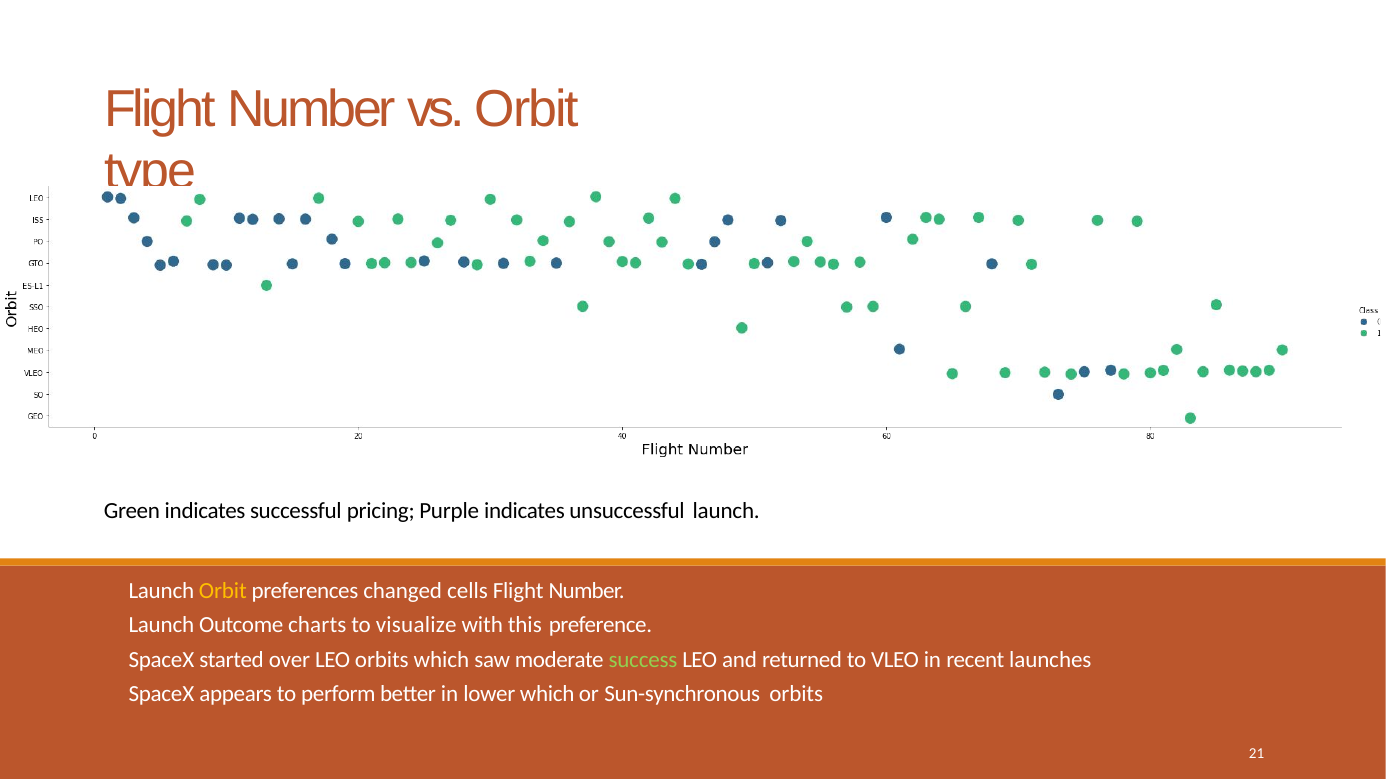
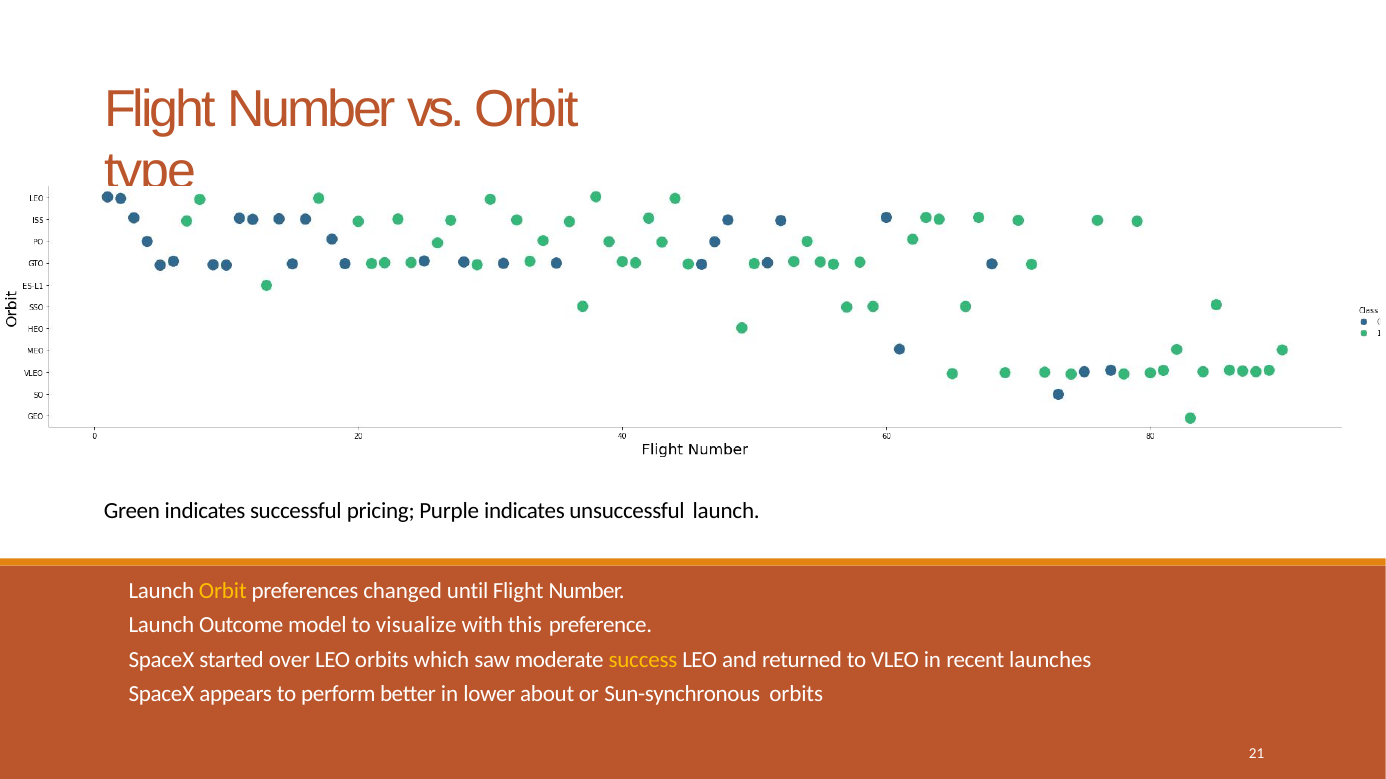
cells: cells -> until
charts: charts -> model
success colour: light green -> yellow
lower which: which -> about
